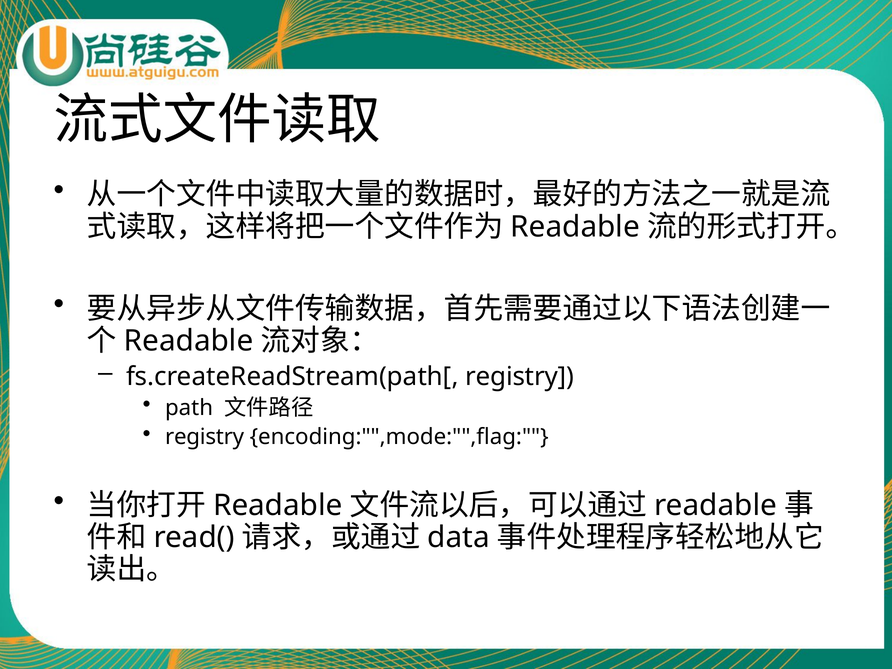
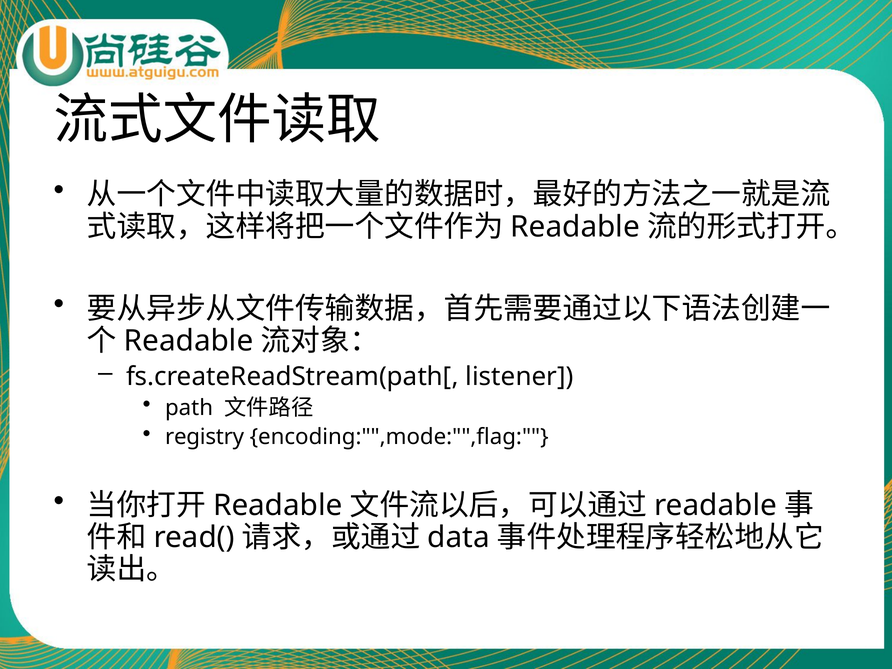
fs.createReadStream(path[ registry: registry -> listener
